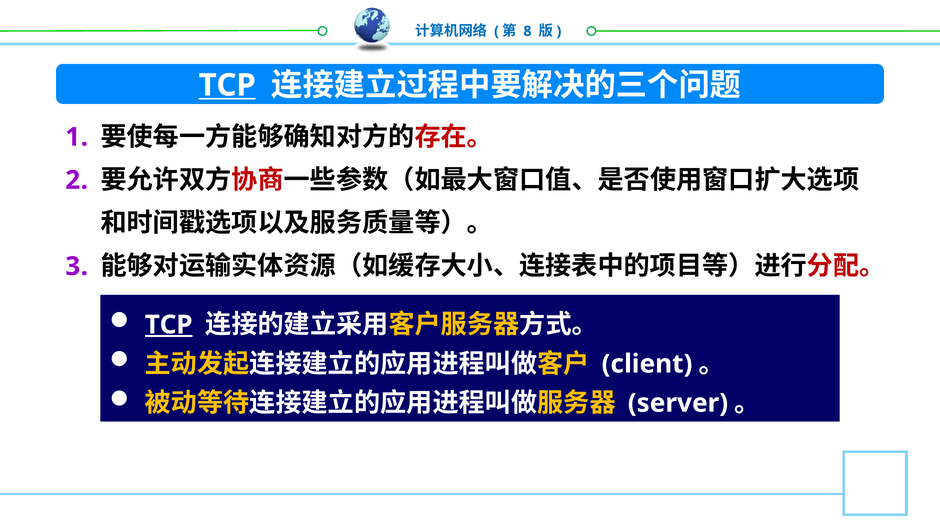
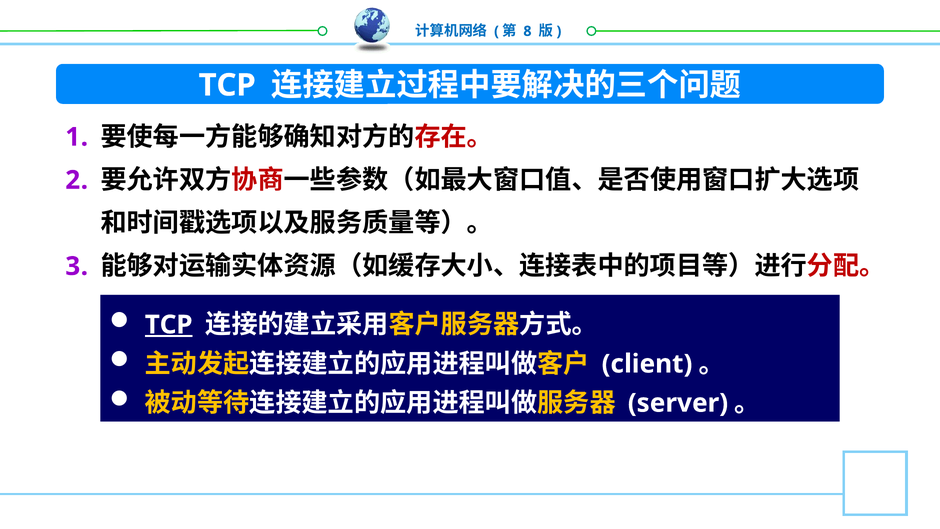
TCP at (227, 85) underline: present -> none
